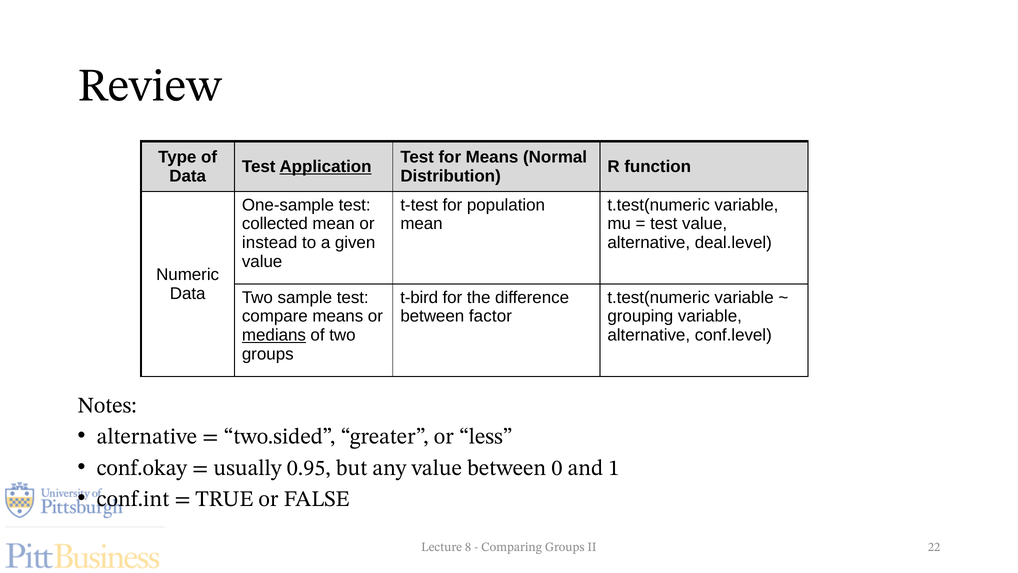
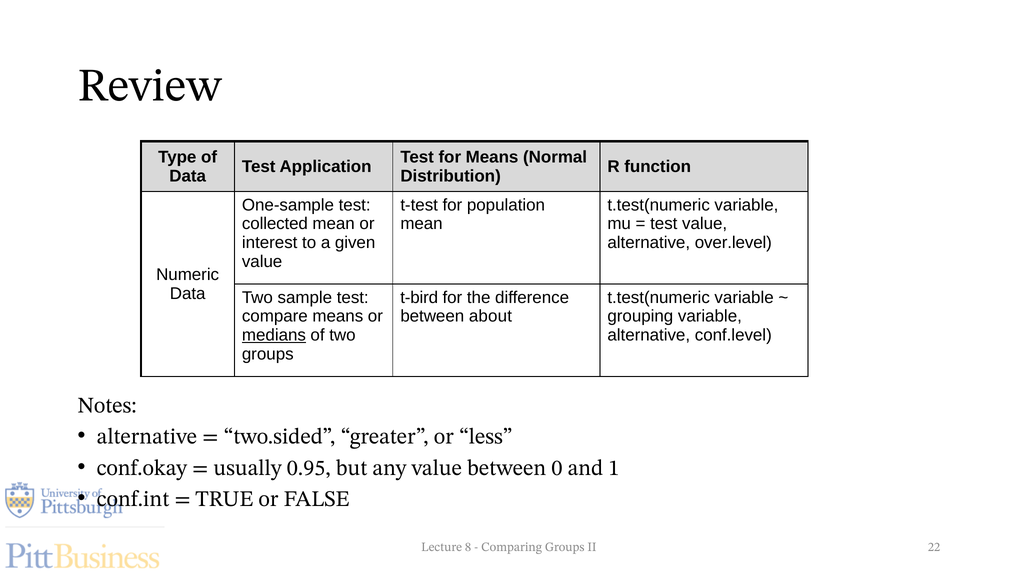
Application underline: present -> none
instead: instead -> interest
deal.level: deal.level -> over.level
factor: factor -> about
